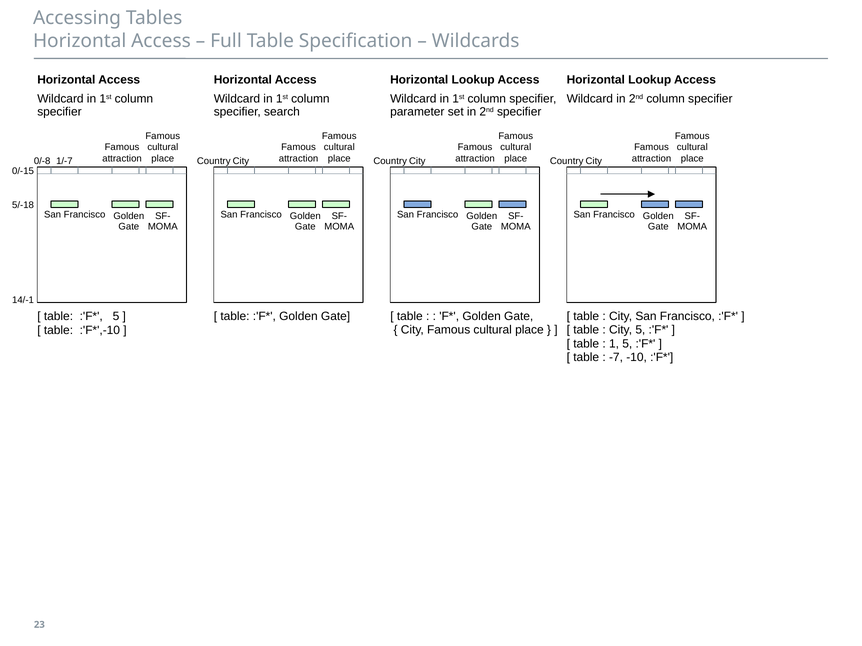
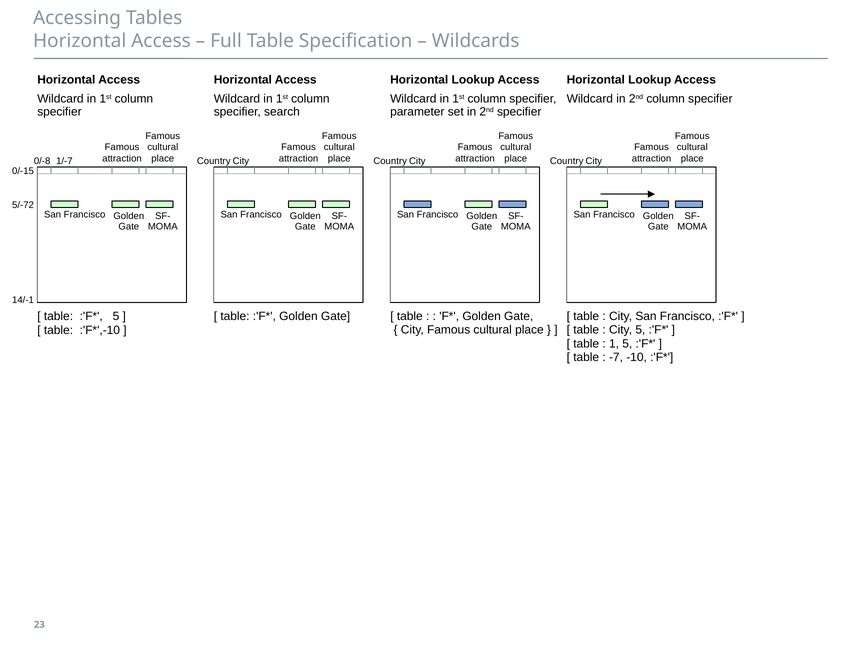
5/-18: 5/-18 -> 5/-72
